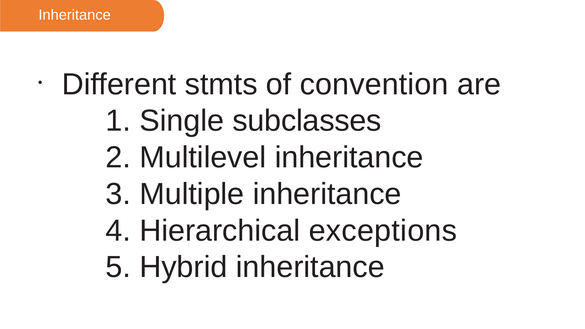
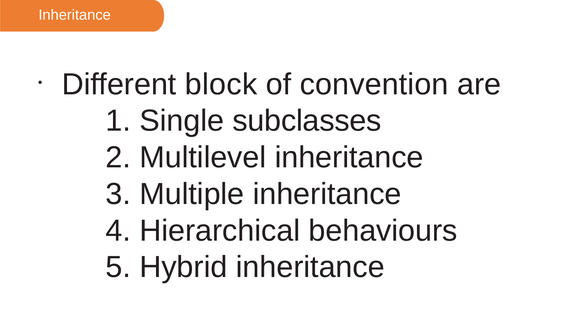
stmts: stmts -> block
exceptions: exceptions -> behaviours
